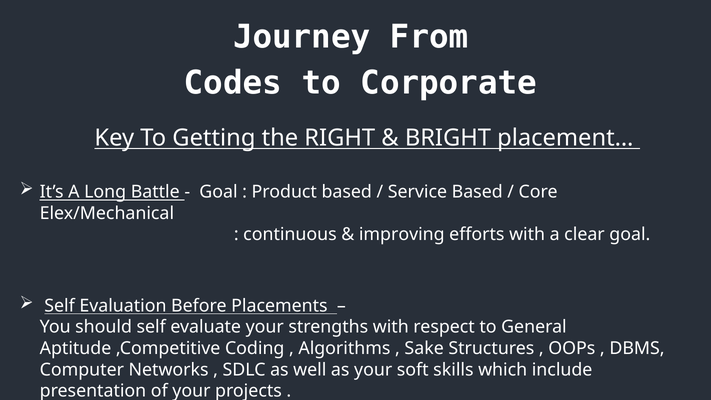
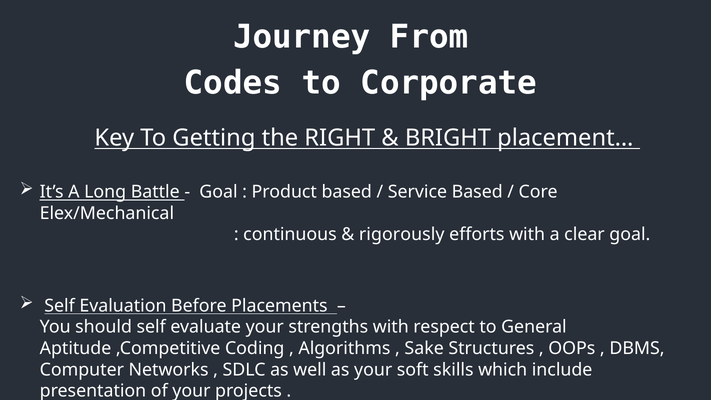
improving: improving -> rigorously
